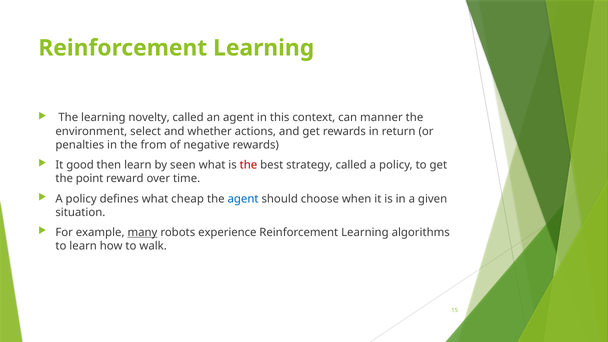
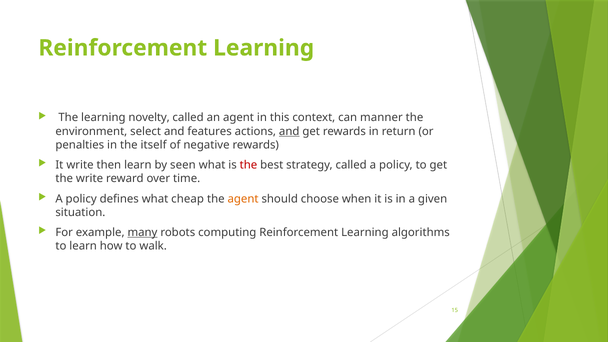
whether: whether -> features
and at (289, 131) underline: none -> present
from: from -> itself
It good: good -> write
the point: point -> write
agent at (243, 199) colour: blue -> orange
experience: experience -> computing
